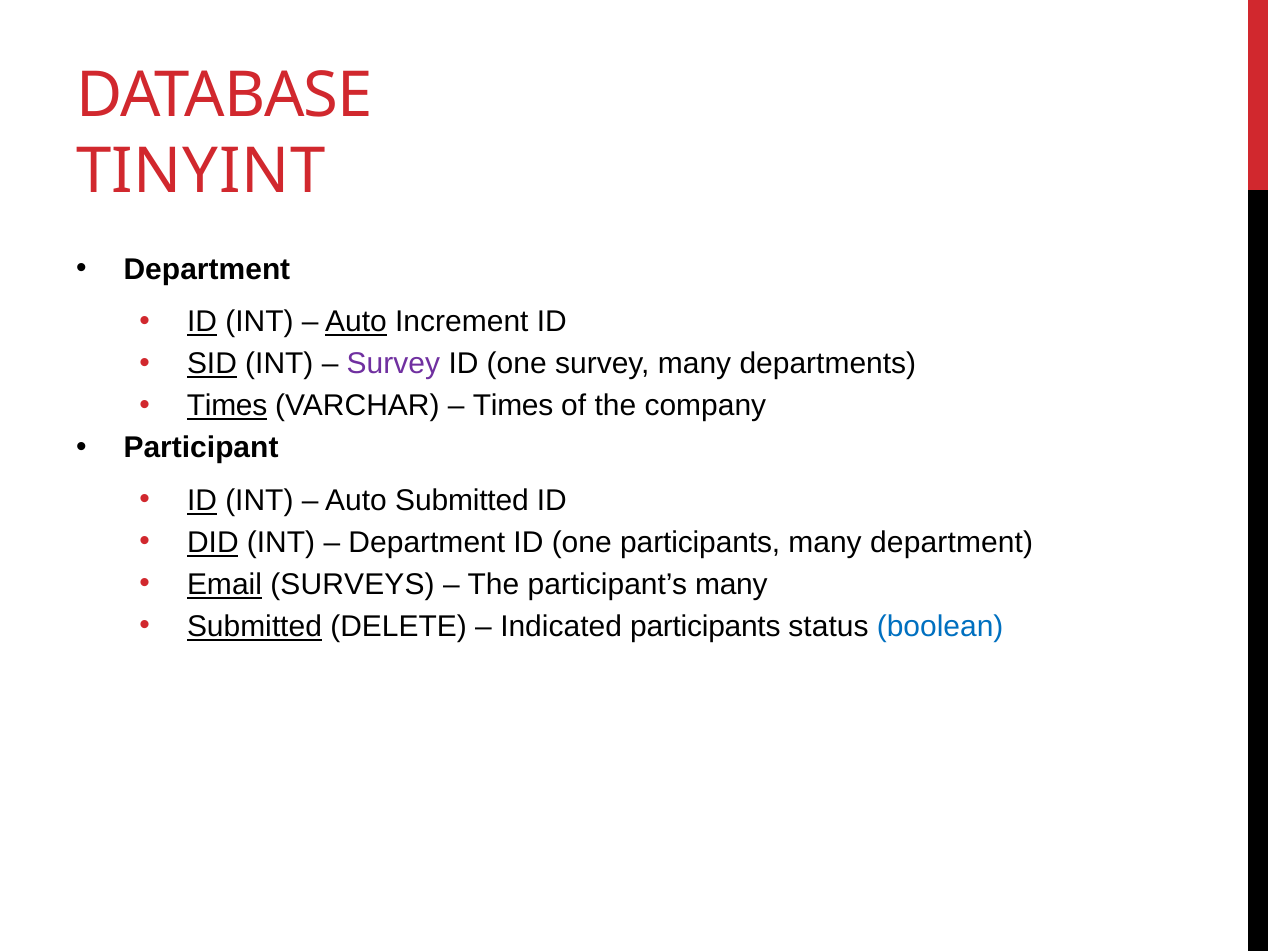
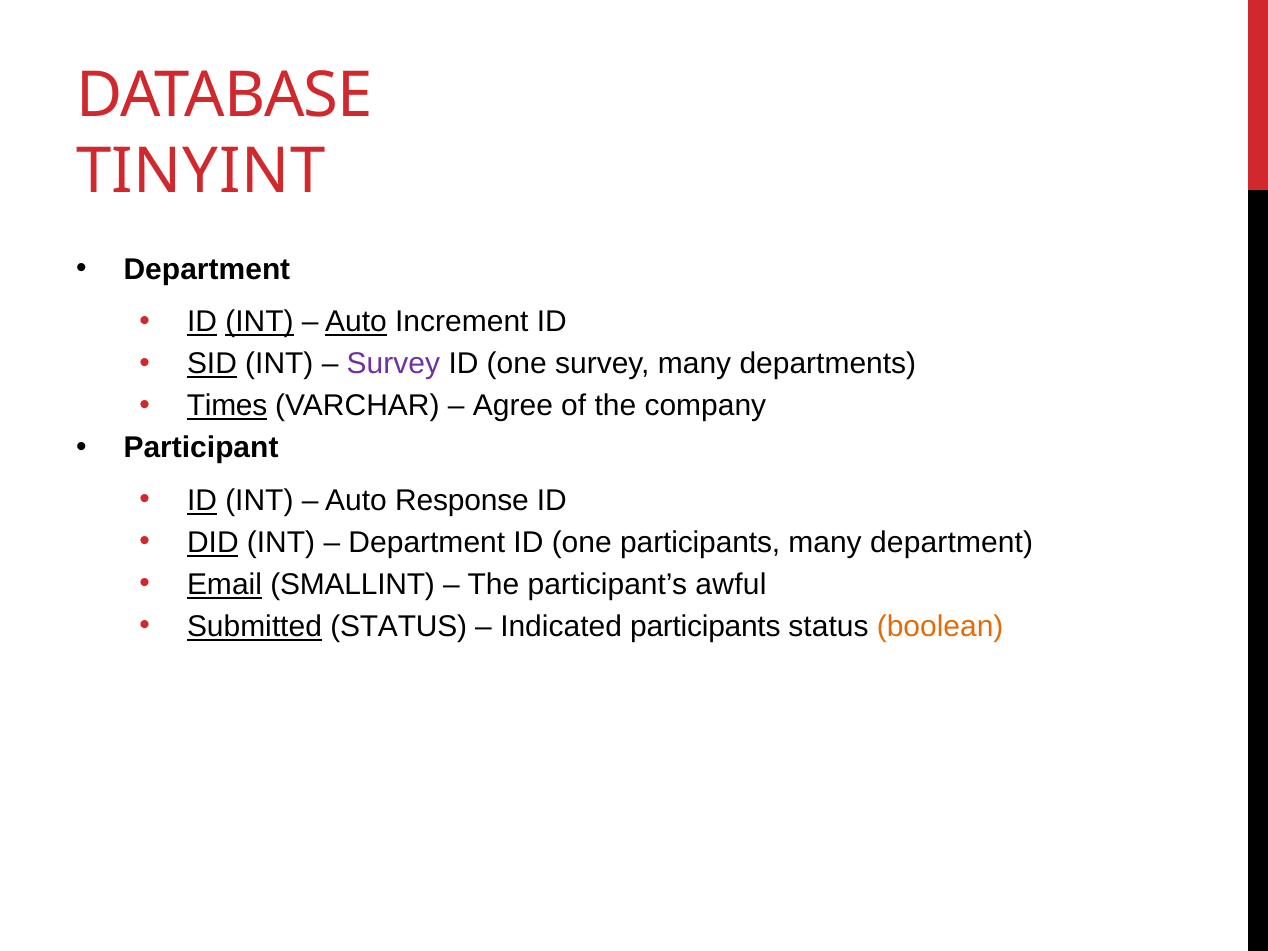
INT at (259, 322) underline: none -> present
Times at (513, 406): Times -> Agree
Auto Submitted: Submitted -> Response
SURVEYS: SURVEYS -> SMALLINT
participant’s many: many -> awful
Submitted DELETE: DELETE -> STATUS
boolean colour: blue -> orange
